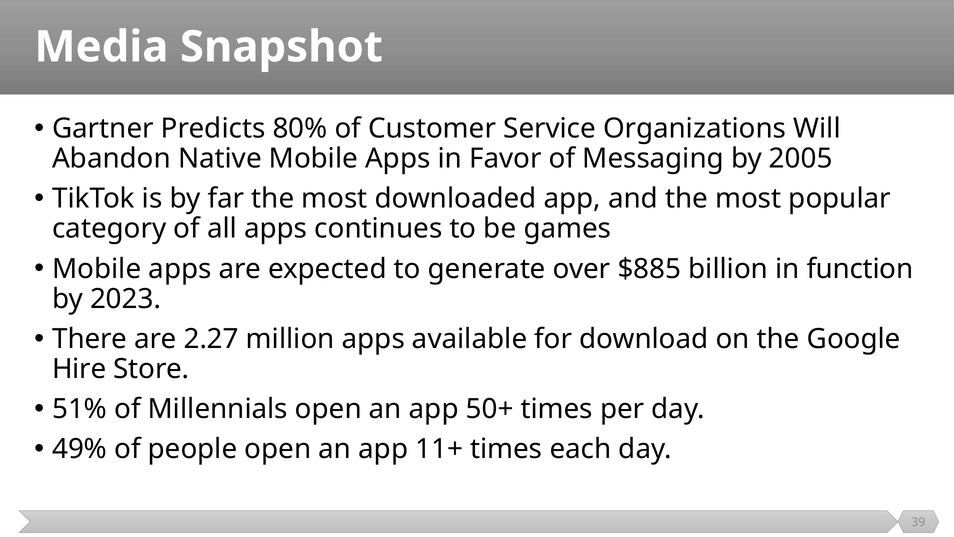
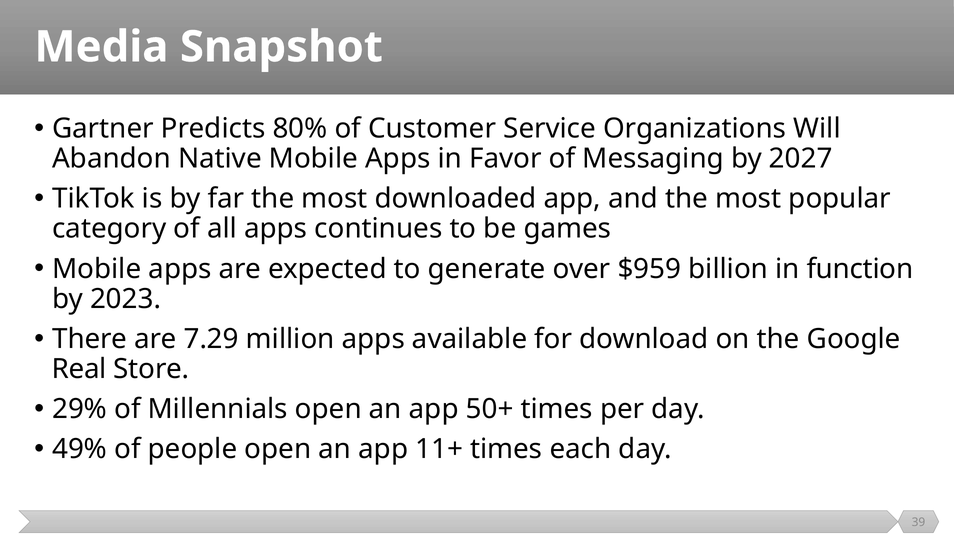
2005: 2005 -> 2027
$885: $885 -> $959
2.27: 2.27 -> 7.29
Hire: Hire -> Real
51%: 51% -> 29%
